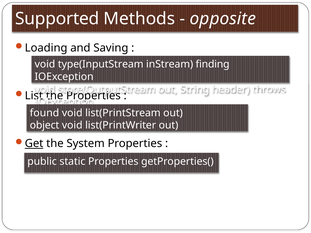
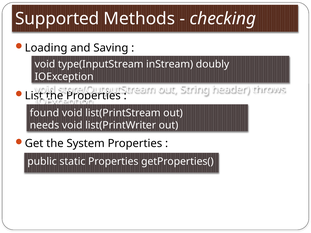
opposite: opposite -> checking
finding: finding -> doubly
object: object -> needs
Get underline: present -> none
